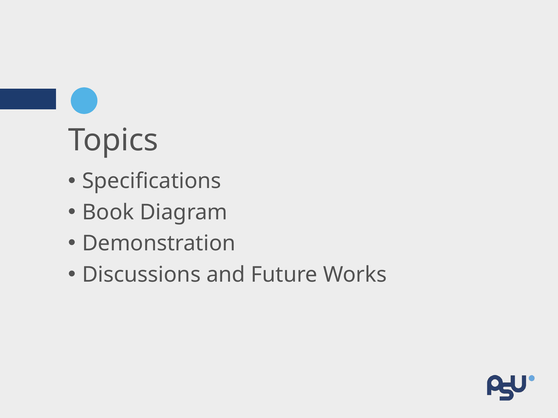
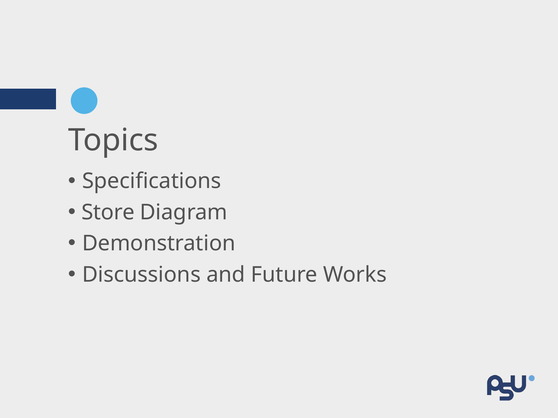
Book: Book -> Store
